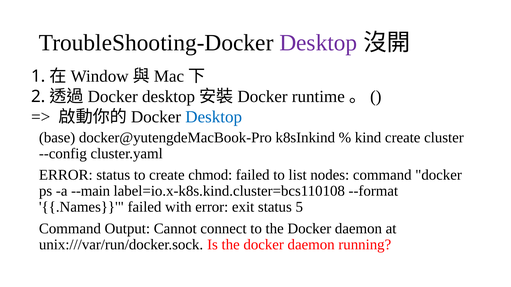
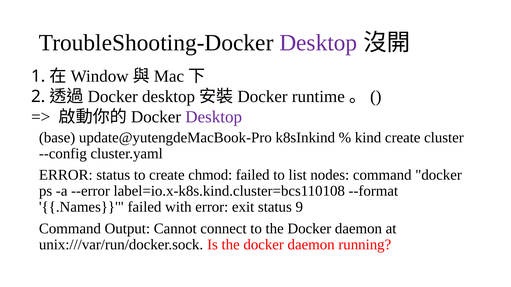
Desktop at (214, 117) colour: blue -> purple
docker@yutengdeMacBook-Pro: docker@yutengdeMacBook-Pro -> update@yutengdeMacBook-Pro
--main: --main -> --error
5: 5 -> 9
